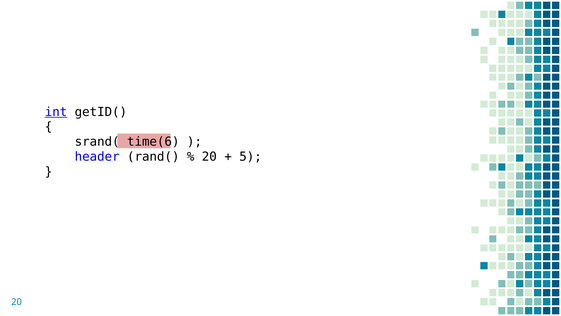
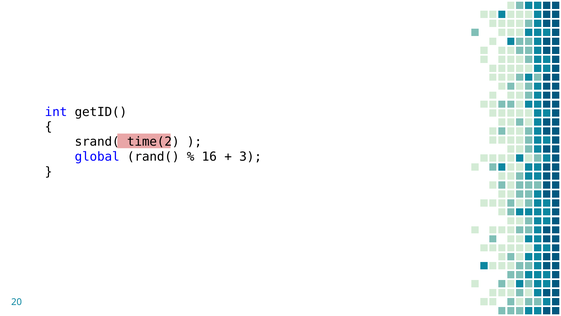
int underline: present -> none
time(6: time(6 -> time(2
header: header -> global
20 at (209, 157): 20 -> 16
5: 5 -> 3
